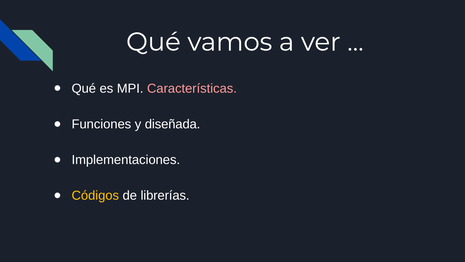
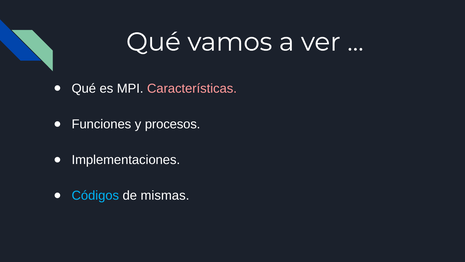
diseñada: diseñada -> procesos
Códigos colour: yellow -> light blue
librerías: librerías -> mismas
